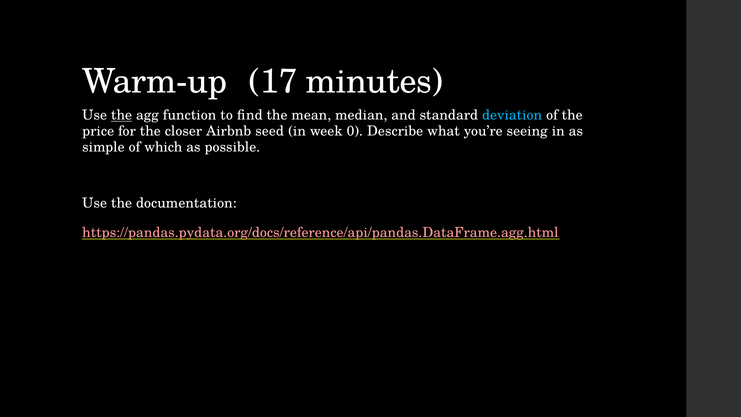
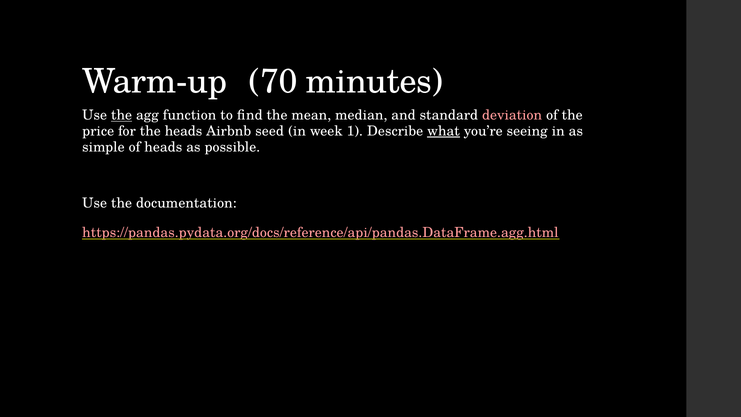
17: 17 -> 70
deviation colour: light blue -> pink
the closer: closer -> heads
0: 0 -> 1
what underline: none -> present
of which: which -> heads
